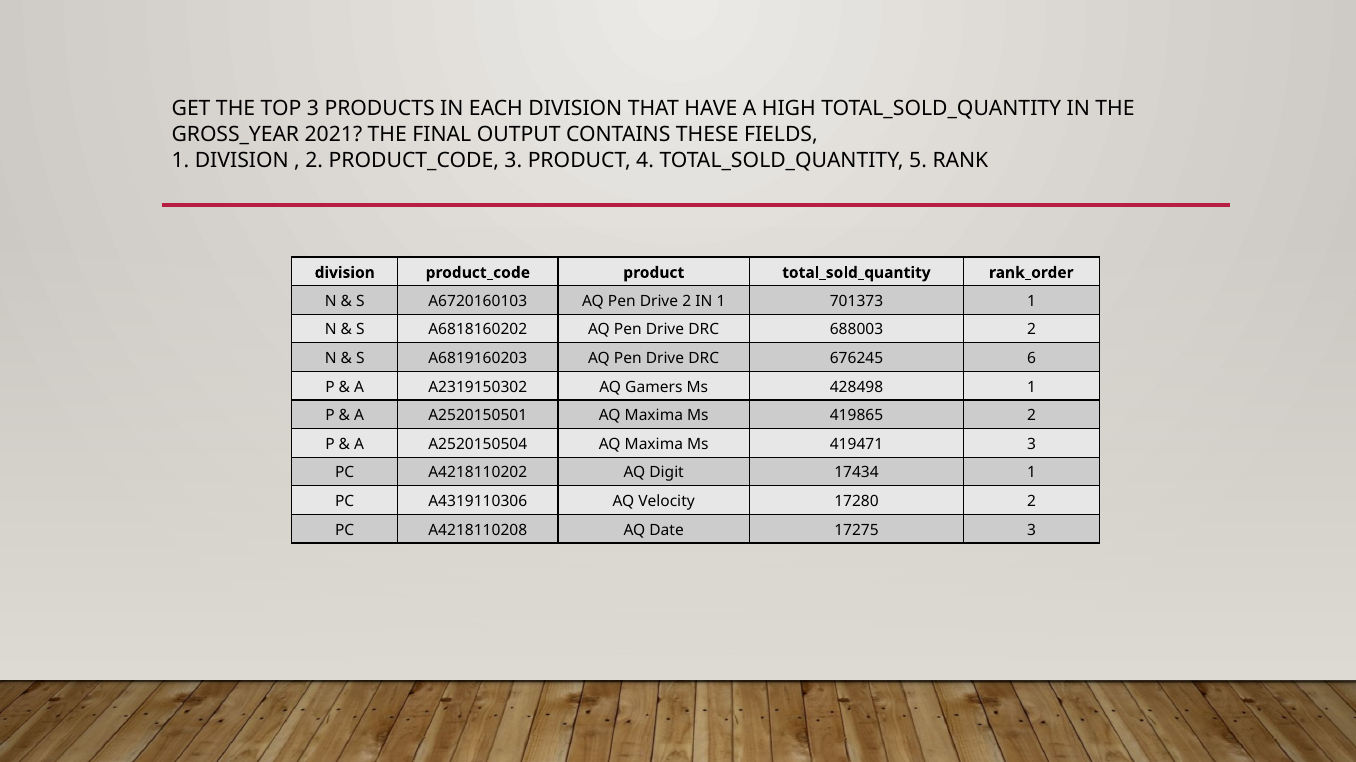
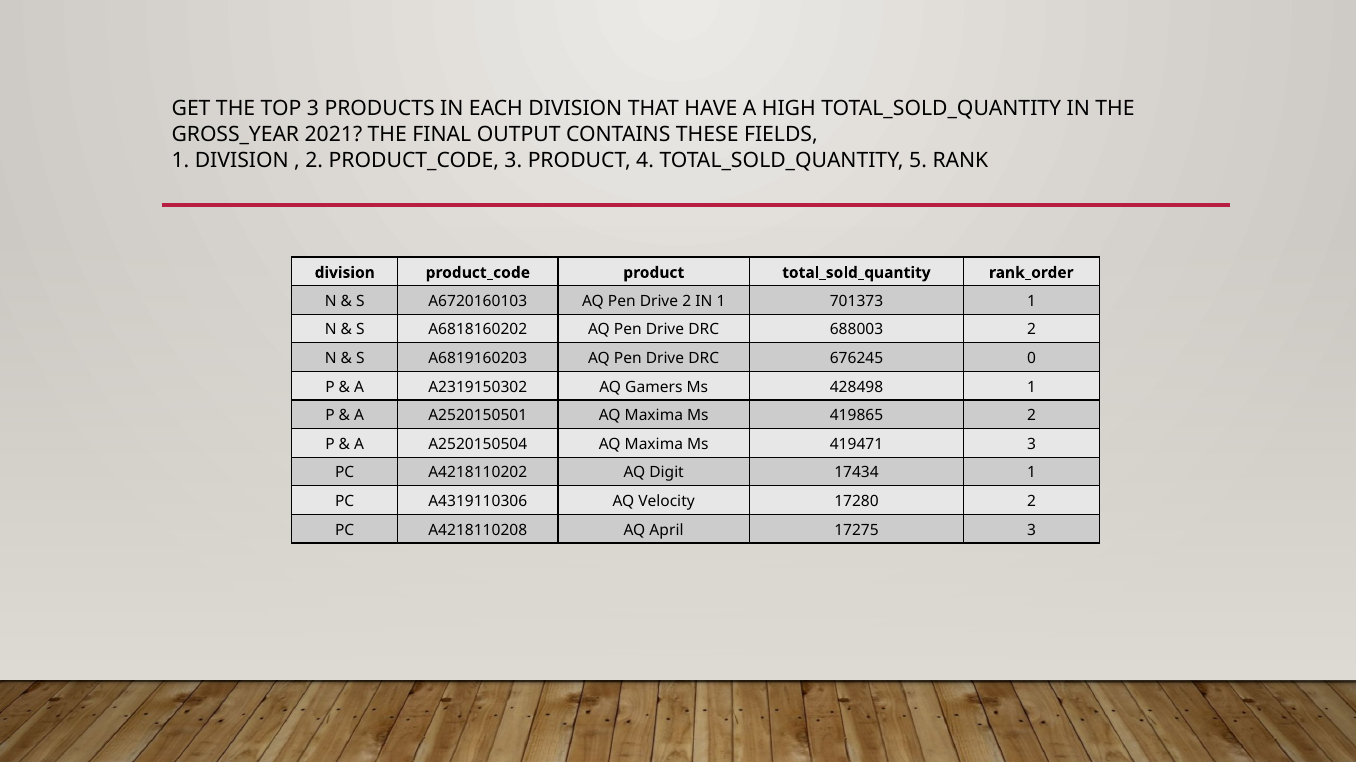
6: 6 -> 0
Date: Date -> April
